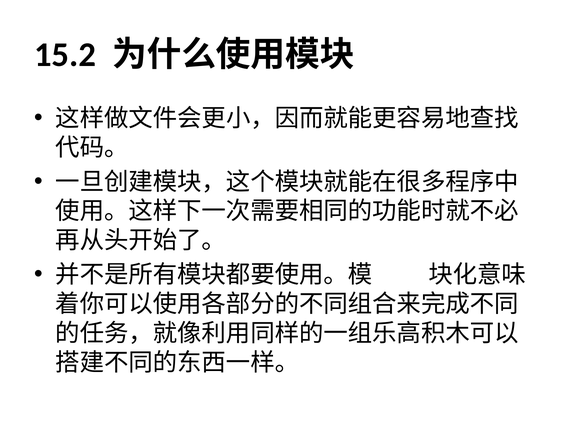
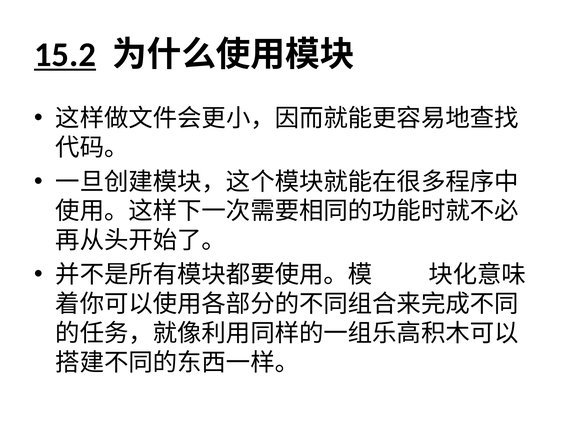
15.2 underline: none -> present
